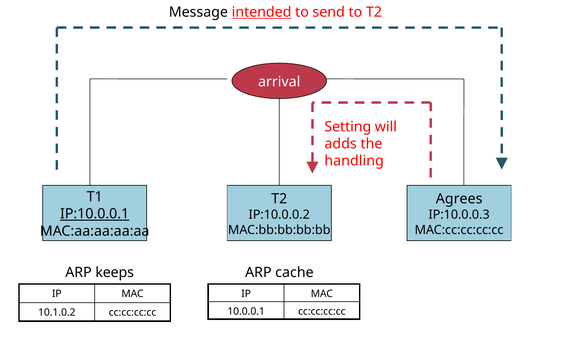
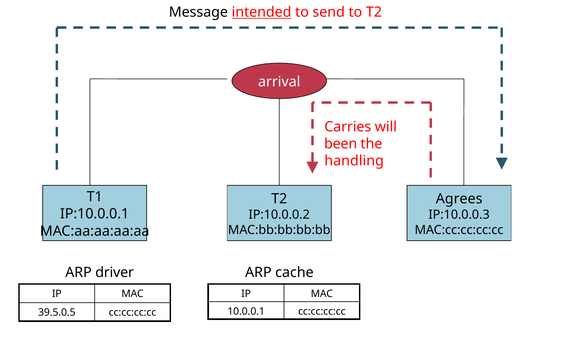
Setting: Setting -> Carries
adds: adds -> been
IP:10.0.0.1 underline: present -> none
keeps: keeps -> driver
10.1.0.2: 10.1.0.2 -> 39.5.0.5
